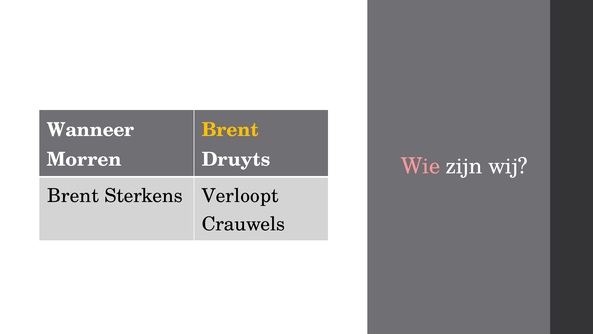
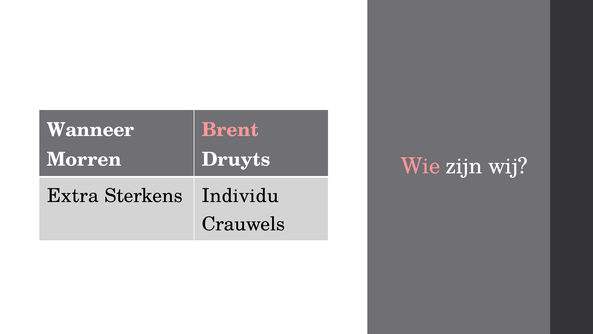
Brent at (230, 130) colour: yellow -> pink
Brent at (73, 196): Brent -> Extra
Verloopt: Verloopt -> Individu
